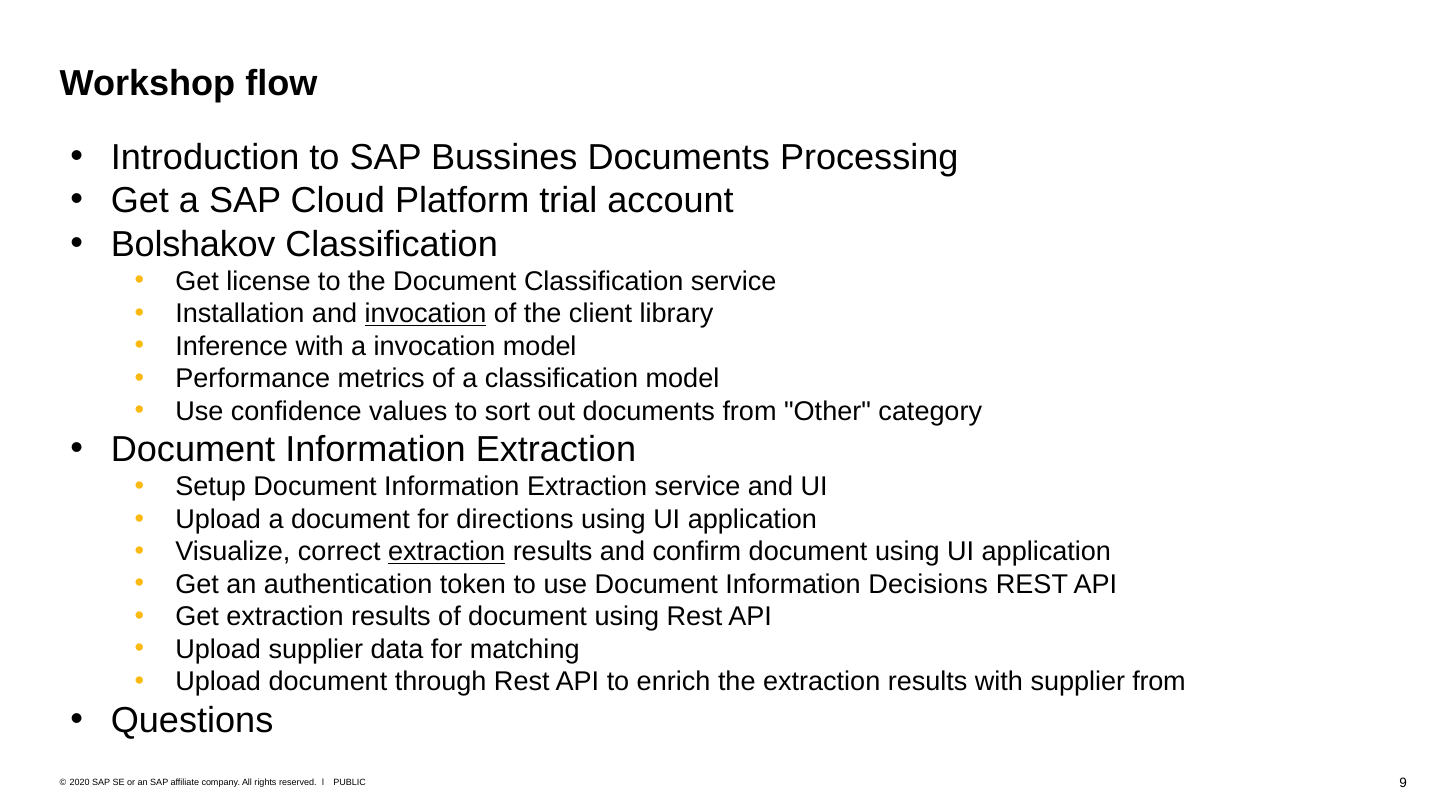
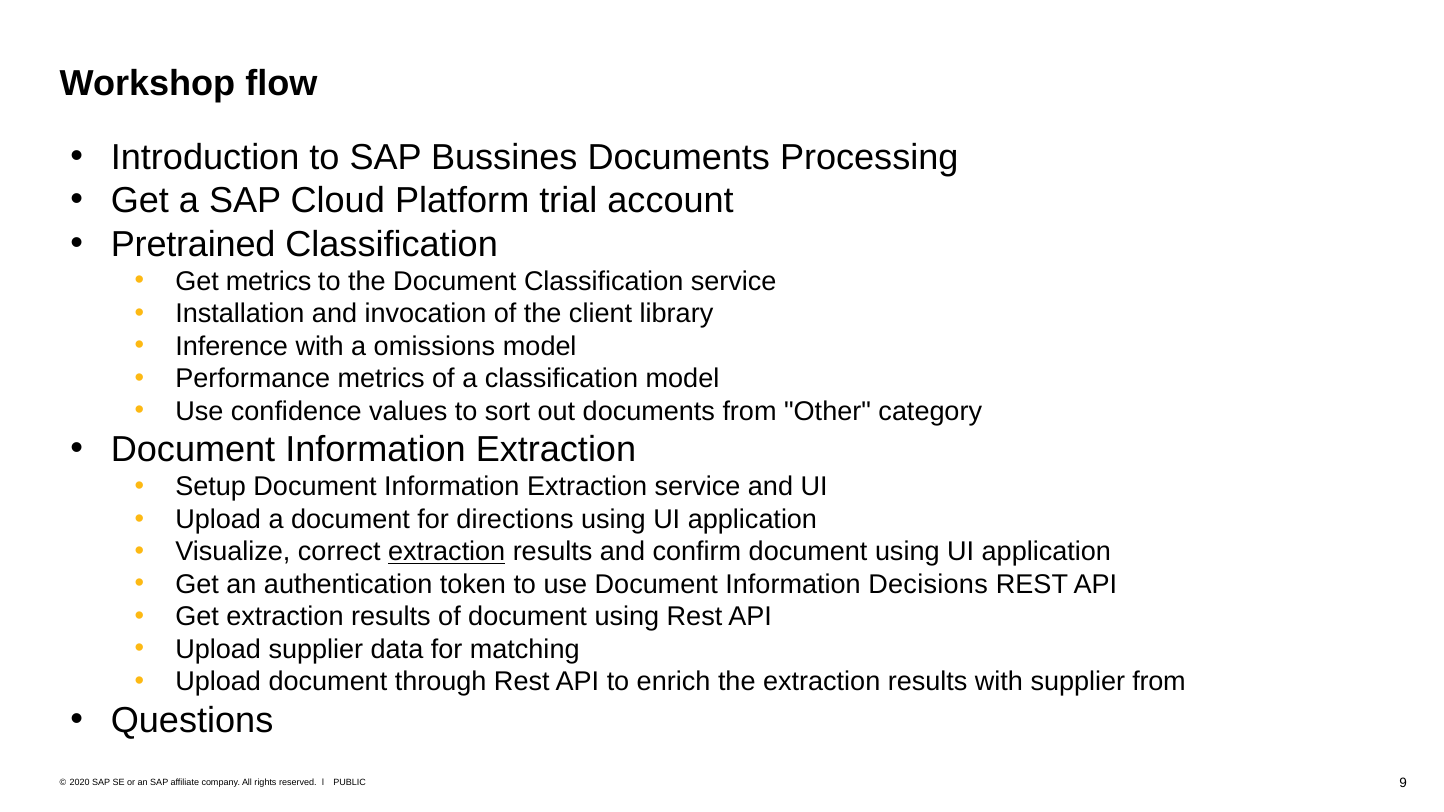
Bolshakov: Bolshakov -> Pretrained
Get license: license -> metrics
invocation at (425, 314) underline: present -> none
a invocation: invocation -> omissions
